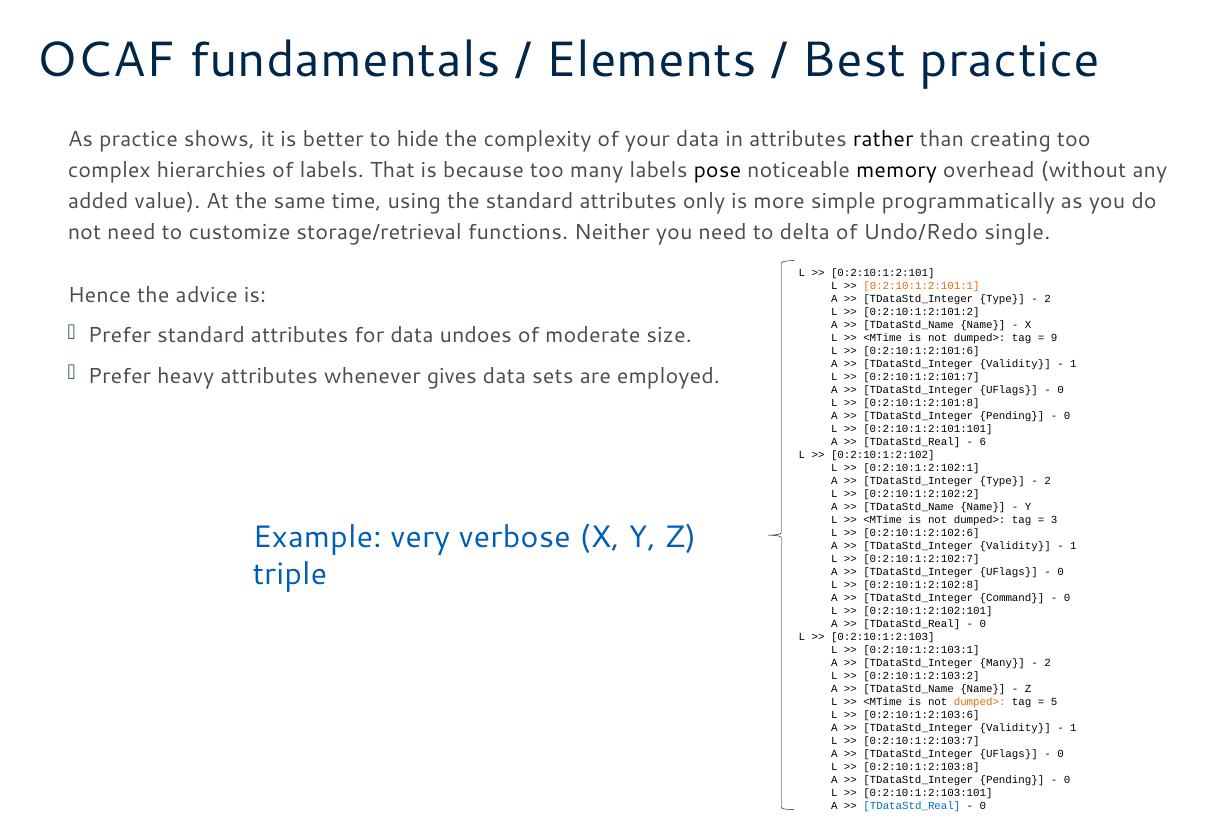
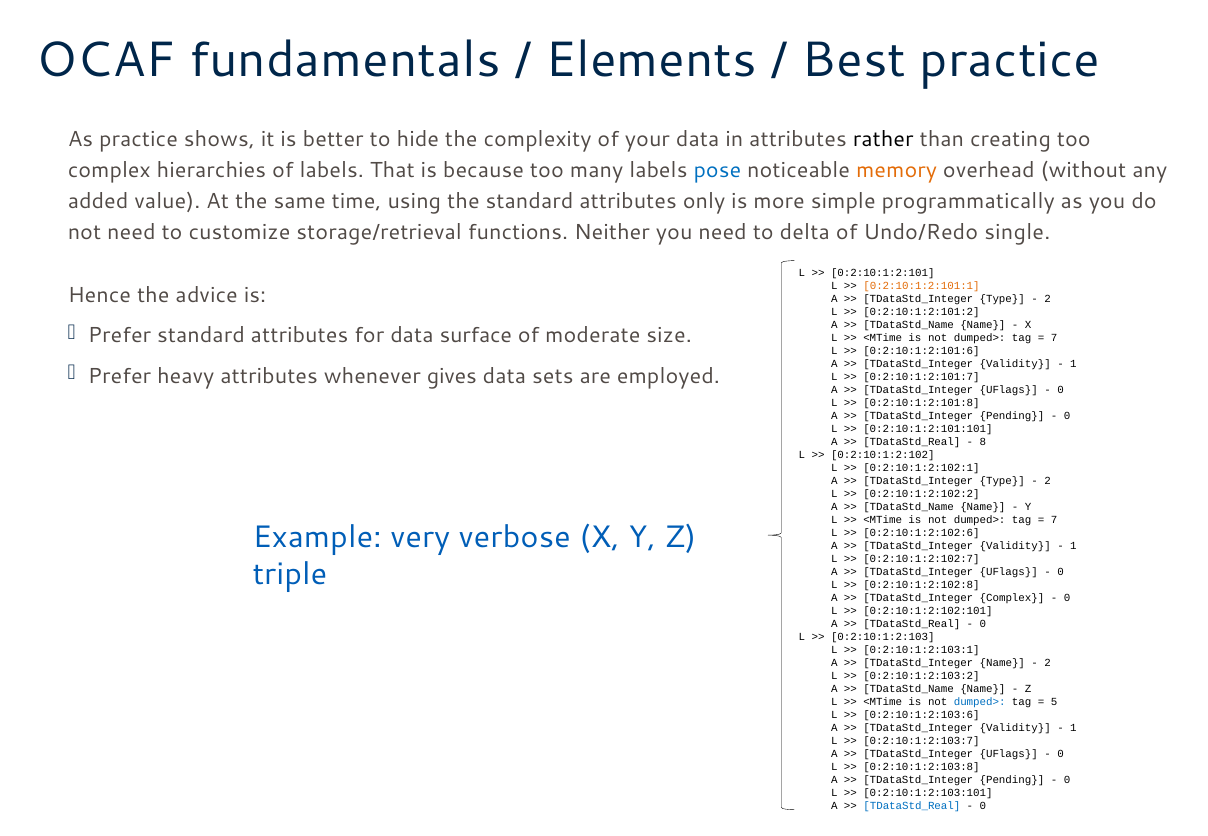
pose colour: black -> blue
memory colour: black -> orange
undoes: undoes -> surface
9 at (1054, 338): 9 -> 7
6: 6 -> 8
3 at (1054, 520): 3 -> 7
TDataStd_Integer Command: Command -> Complex
TDataStd_Integer Many: Many -> Name
dumped> at (980, 702) colour: orange -> blue
